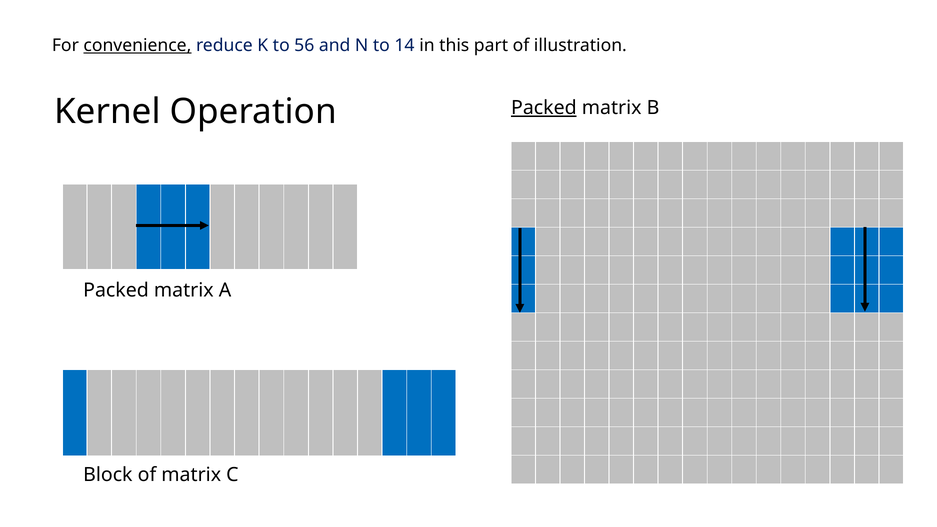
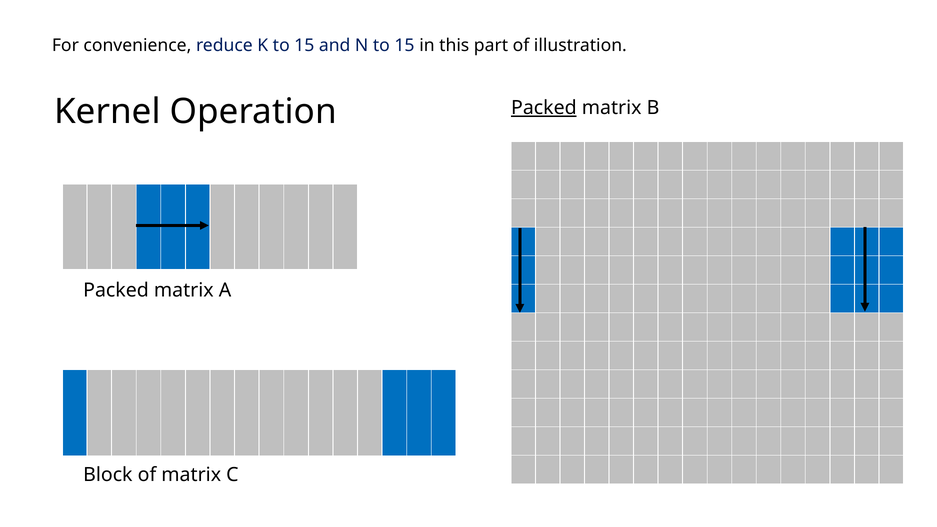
convenience underline: present -> none
K to 56: 56 -> 15
N to 14: 14 -> 15
